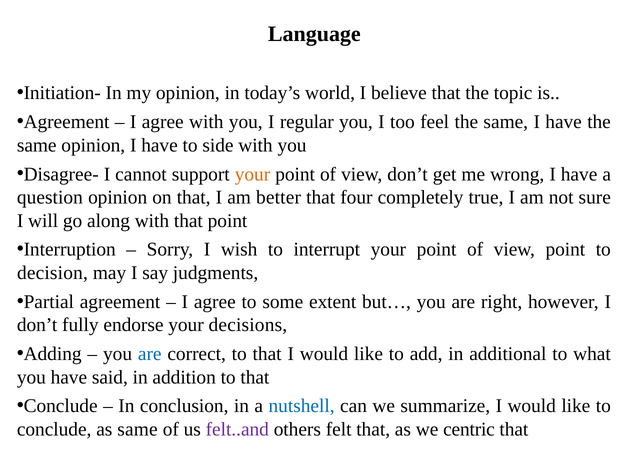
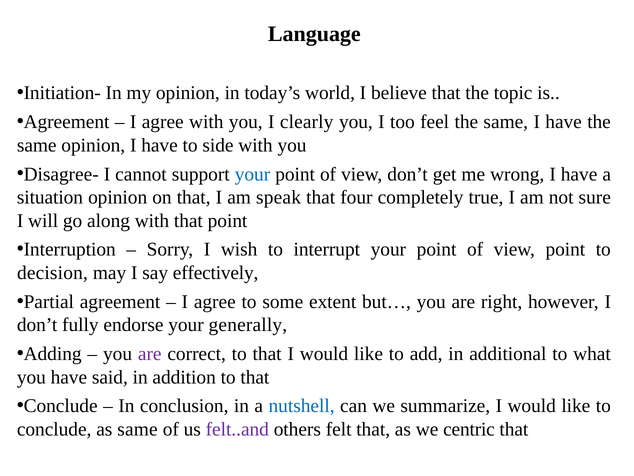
regular: regular -> clearly
your at (253, 174) colour: orange -> blue
question: question -> situation
better: better -> speak
judgments: judgments -> effectively
decisions: decisions -> generally
are at (150, 354) colour: blue -> purple
